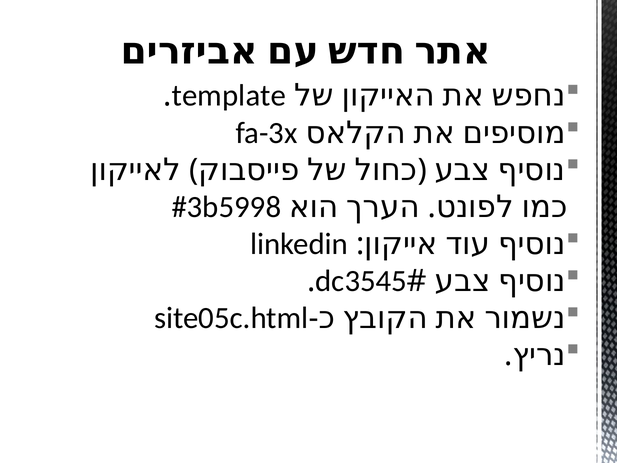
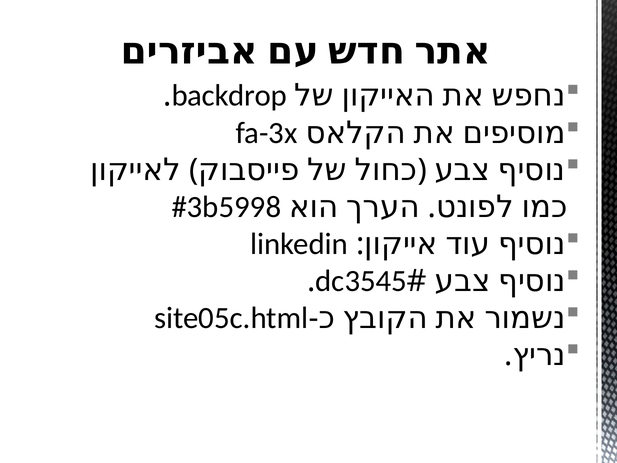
template: template -> backdrop
